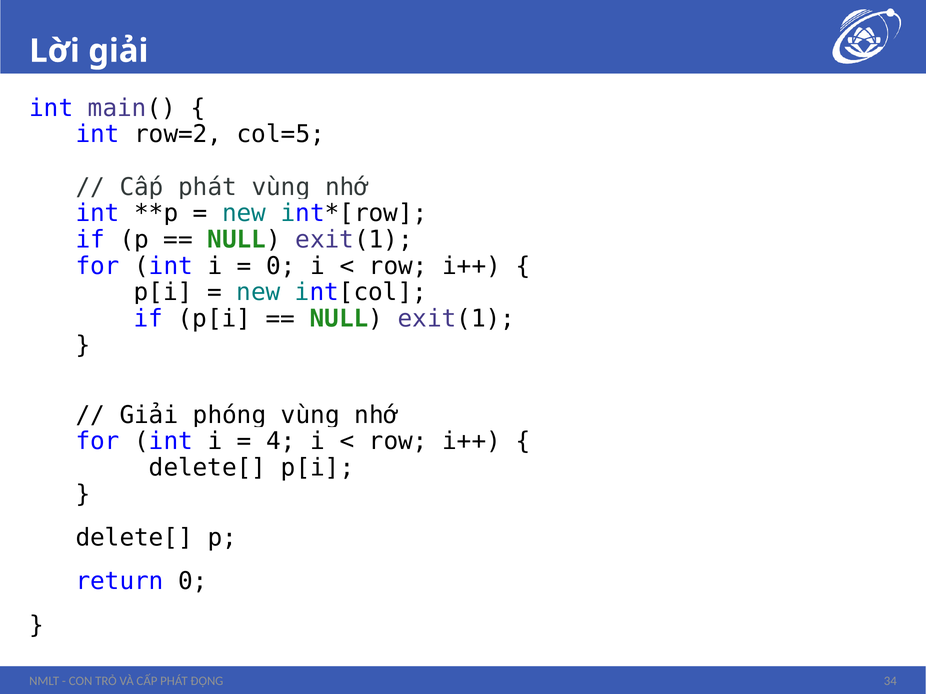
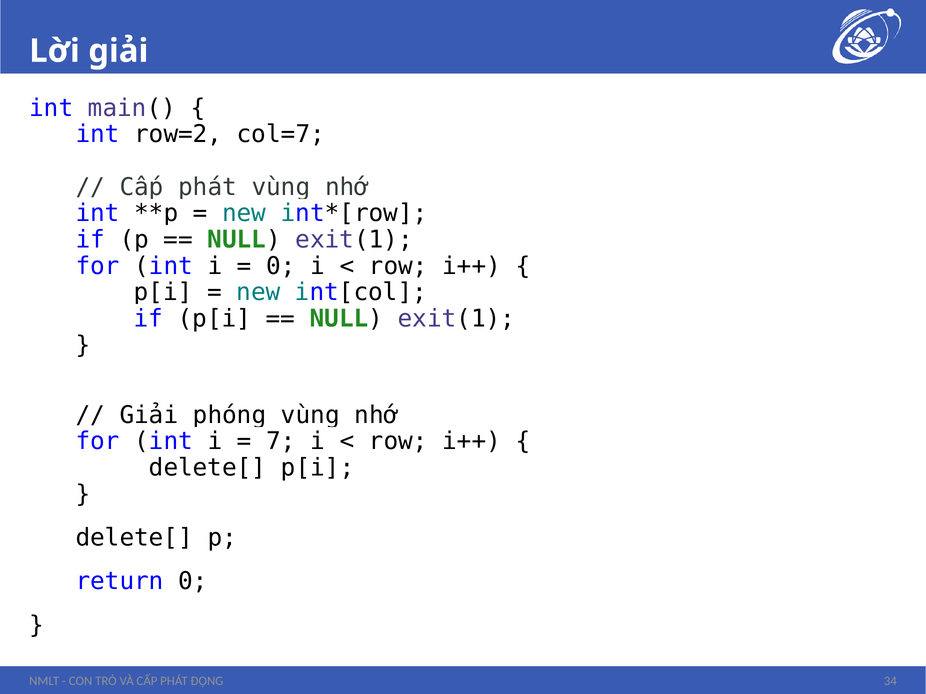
col=5: col=5 -> col=7
4: 4 -> 7
